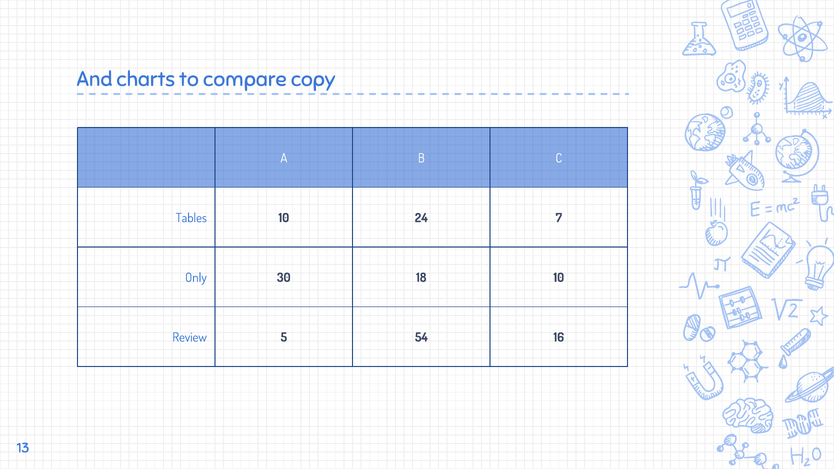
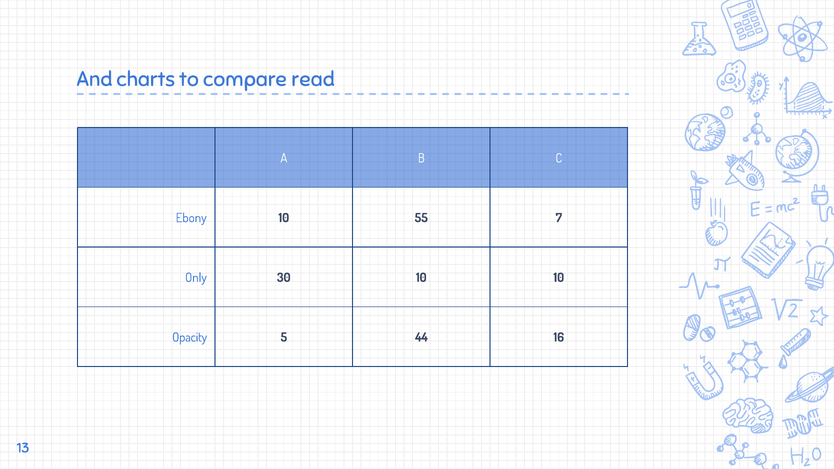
copy: copy -> read
Tables: Tables -> Ebony
24: 24 -> 55
30 18: 18 -> 10
Review: Review -> Opacity
54: 54 -> 44
